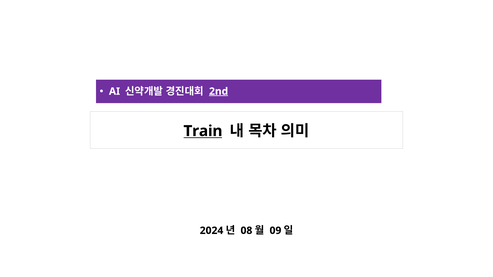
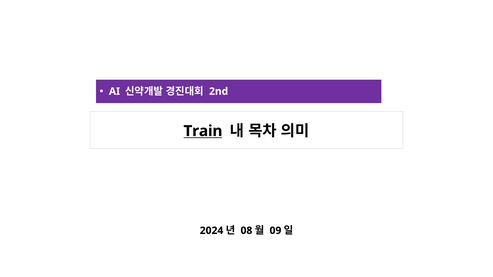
2nd underline: present -> none
